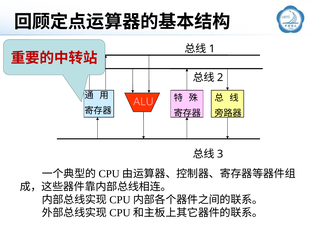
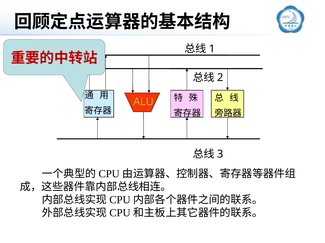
ALU colour: pink -> light green
